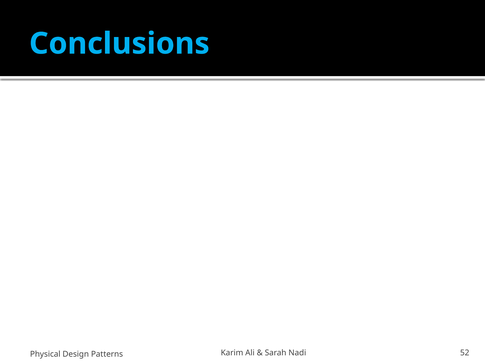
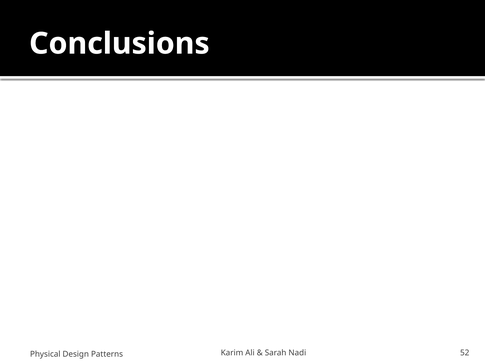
Conclusions colour: light blue -> white
